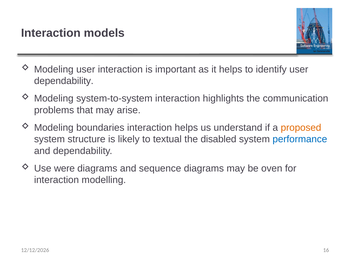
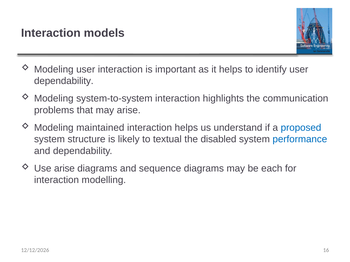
boundaries: boundaries -> maintained
proposed colour: orange -> blue
Use were: were -> arise
oven: oven -> each
